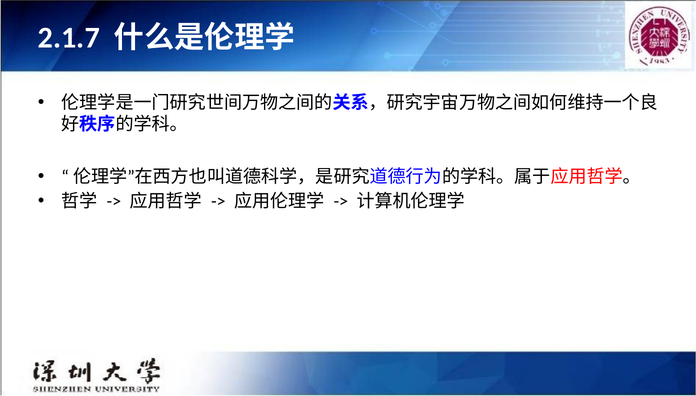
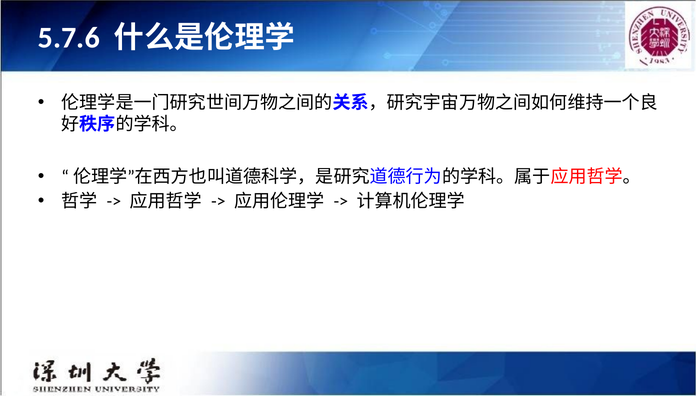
2.1.7: 2.1.7 -> 5.7.6
